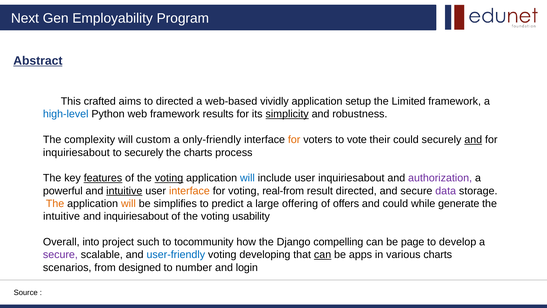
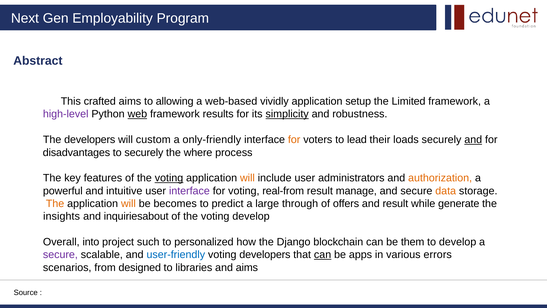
Abstract underline: present -> none
to directed: directed -> allowing
high-level colour: blue -> purple
web underline: none -> present
The complexity: complexity -> developers
vote: vote -> lead
their could: could -> loads
inquiriesabout at (76, 152): inquiriesabout -> disadvantages
the charts: charts -> where
features underline: present -> none
will at (247, 178) colour: blue -> orange
user inquiriesabout: inquiriesabout -> administrators
authorization colour: purple -> orange
intuitive at (124, 191) underline: present -> none
interface at (189, 191) colour: orange -> purple
result directed: directed -> manage
data colour: purple -> orange
simplifies: simplifies -> becomes
offering: offering -> through
and could: could -> result
intuitive at (62, 216): intuitive -> insights
voting usability: usability -> develop
tocommunity: tocommunity -> personalized
compelling: compelling -> blockchain
page: page -> them
voting developing: developing -> developers
various charts: charts -> errors
number: number -> libraries
and login: login -> aims
